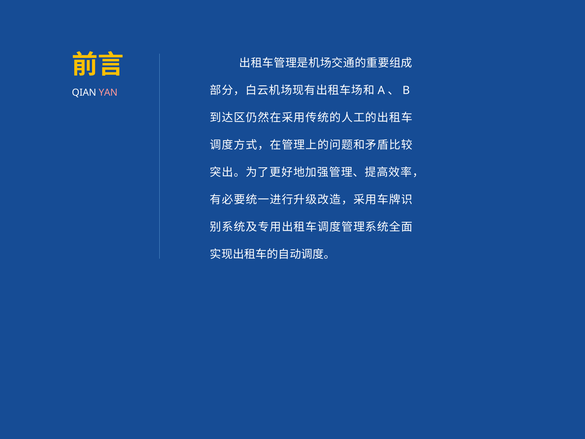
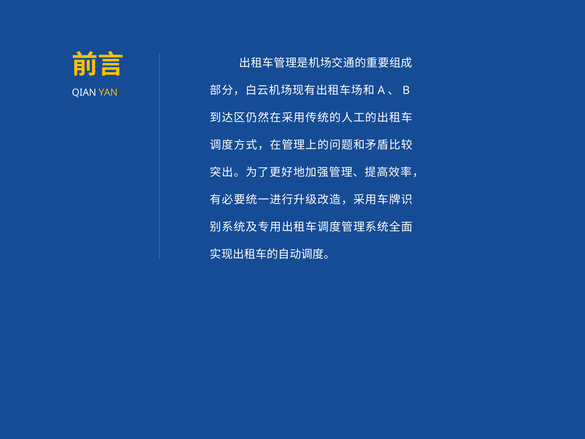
YAN colour: pink -> yellow
